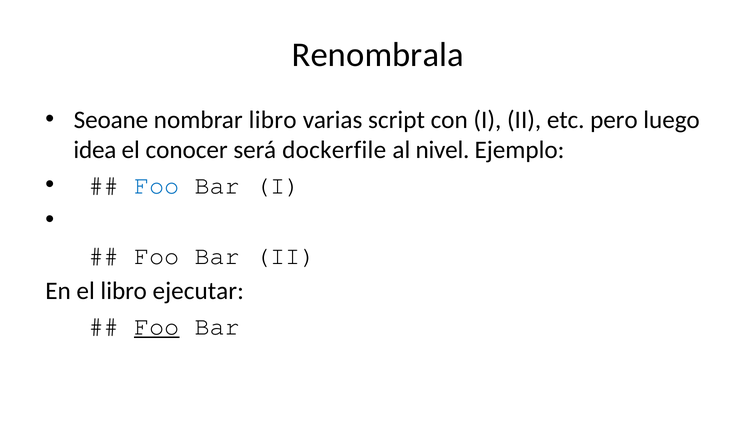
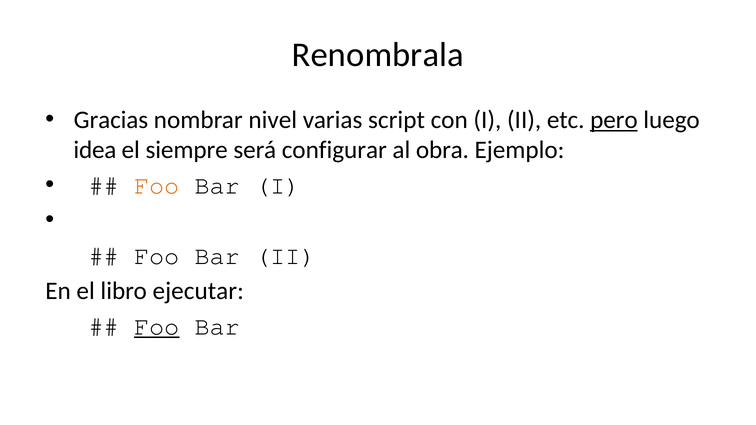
Seoane: Seoane -> Gracias
nombrar libro: libro -> nivel
pero underline: none -> present
conocer: conocer -> siempre
dockerfile: dockerfile -> configurar
nivel: nivel -> obra
Foo at (157, 185) colour: blue -> orange
